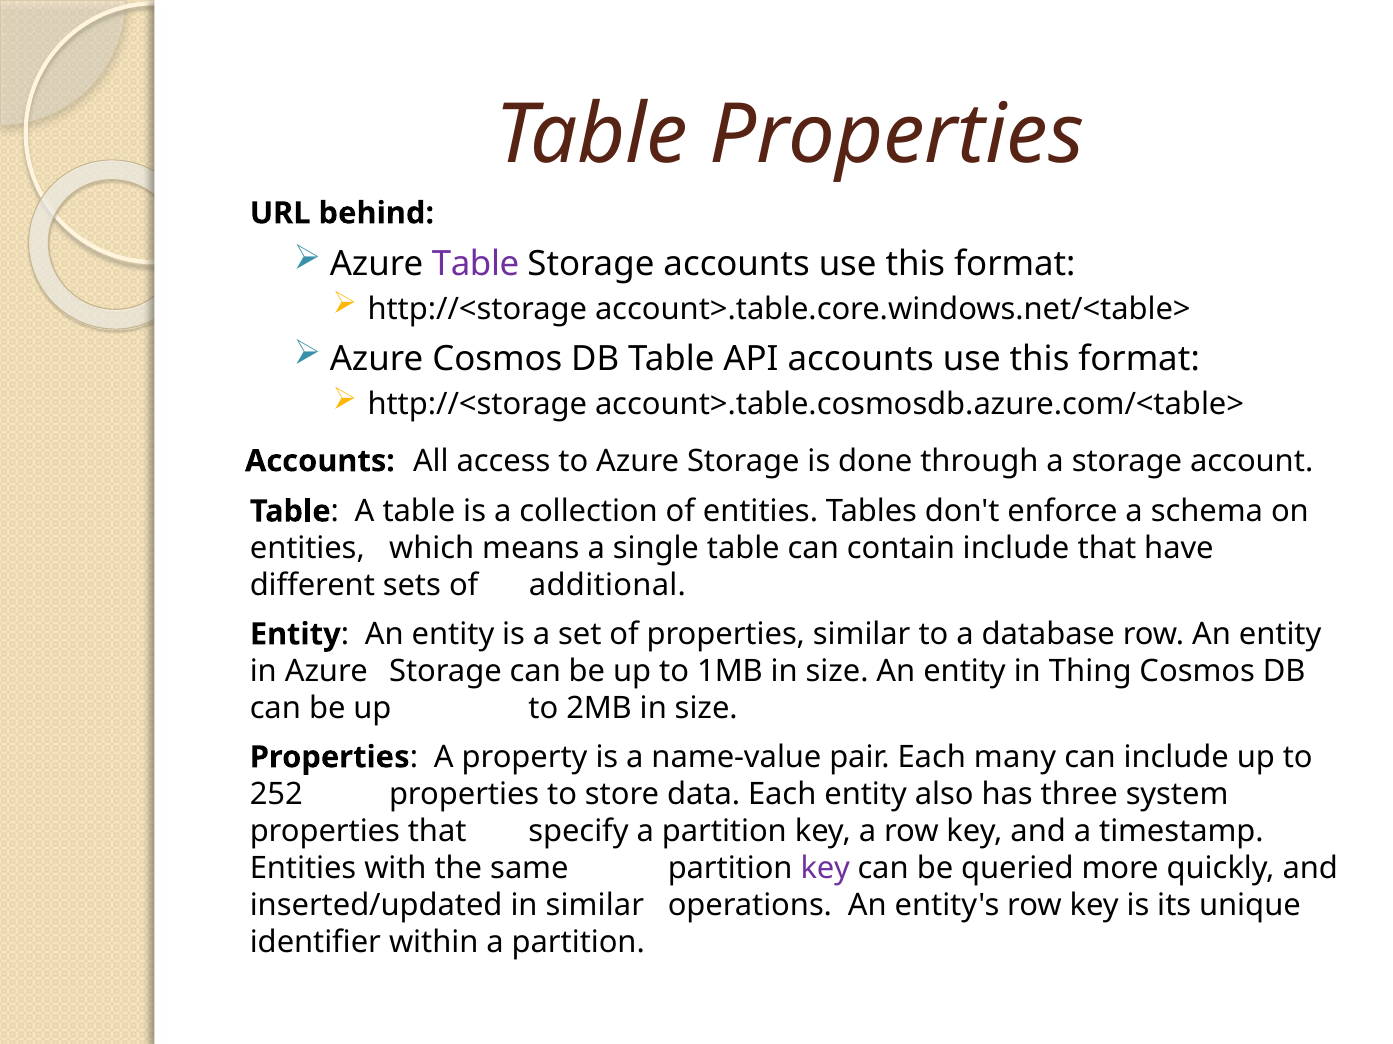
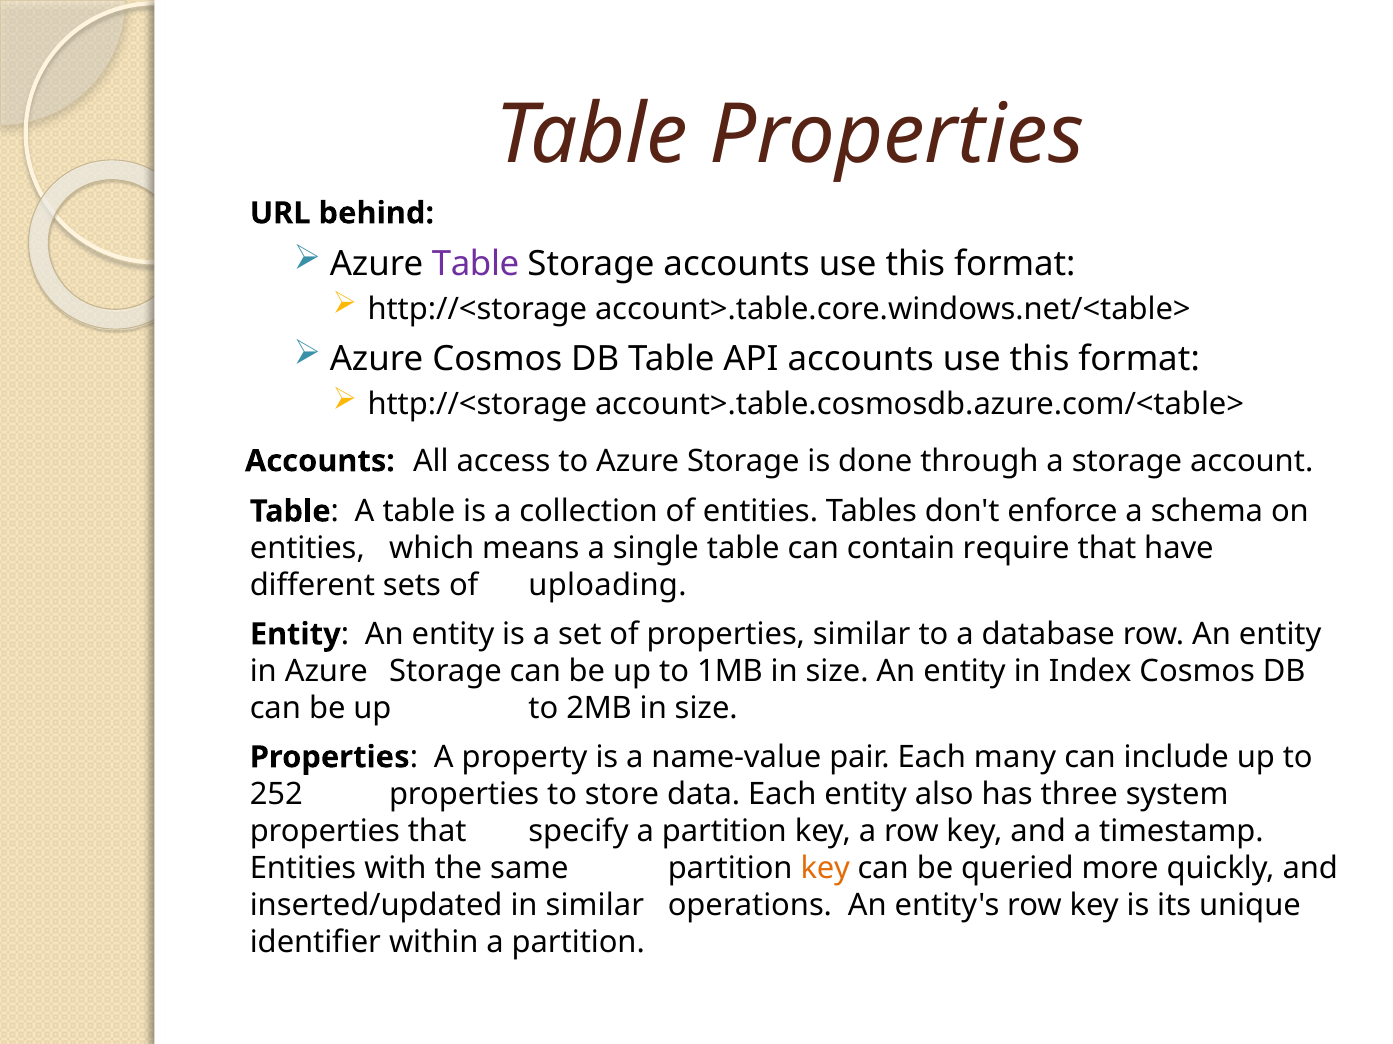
contain include: include -> require
additional: additional -> uploading
Thing: Thing -> Index
key at (825, 869) colour: purple -> orange
